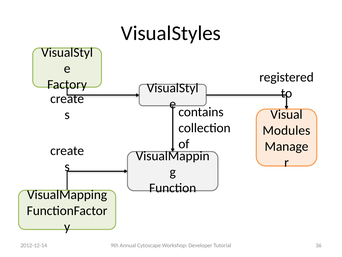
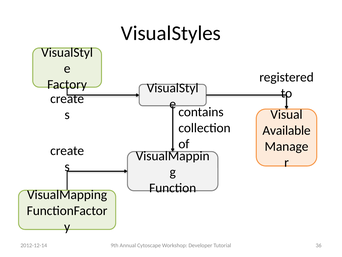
Modules: Modules -> Available
